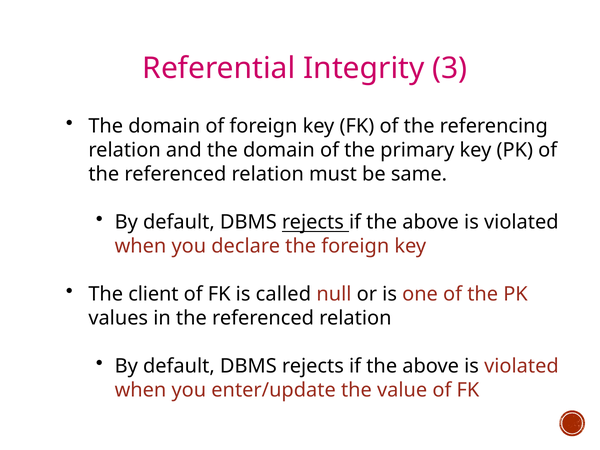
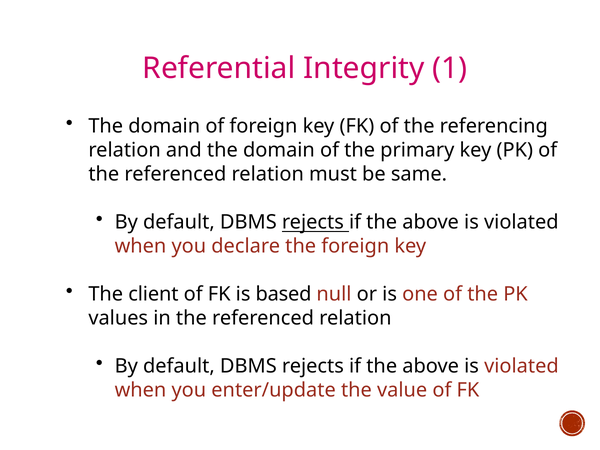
3: 3 -> 1
called: called -> based
